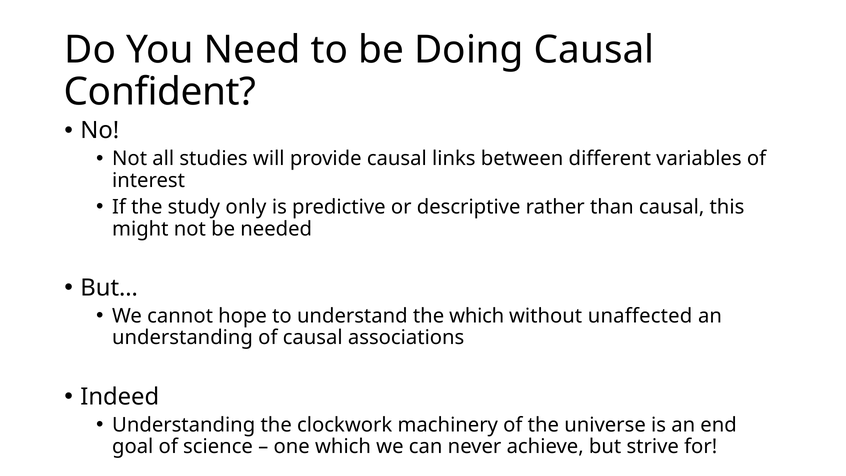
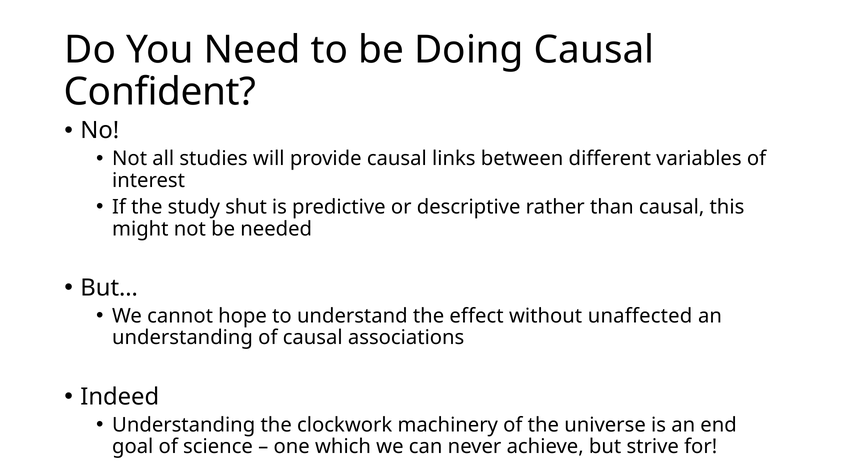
only: only -> shut
the which: which -> effect
